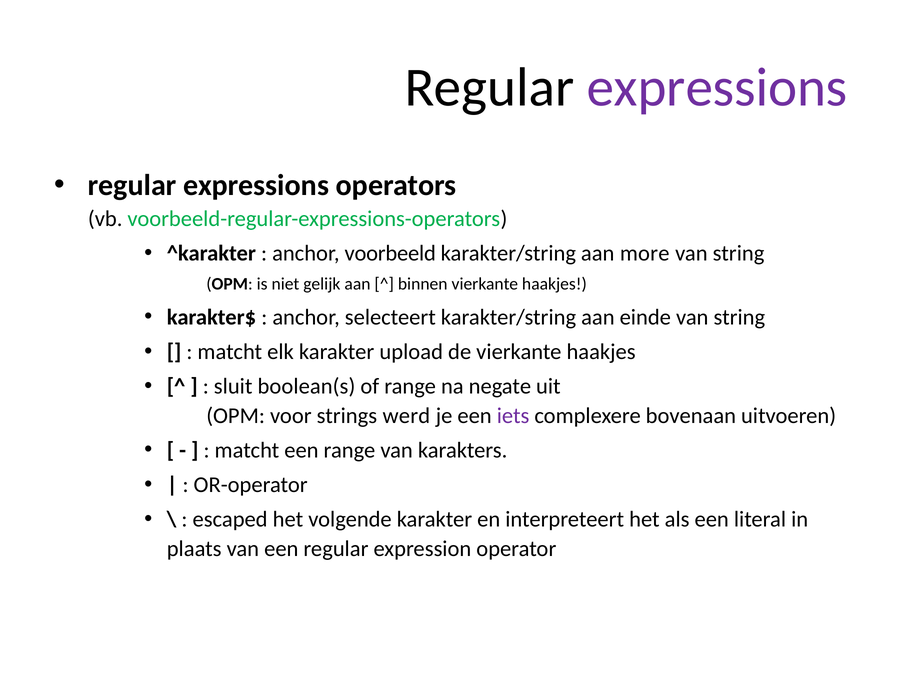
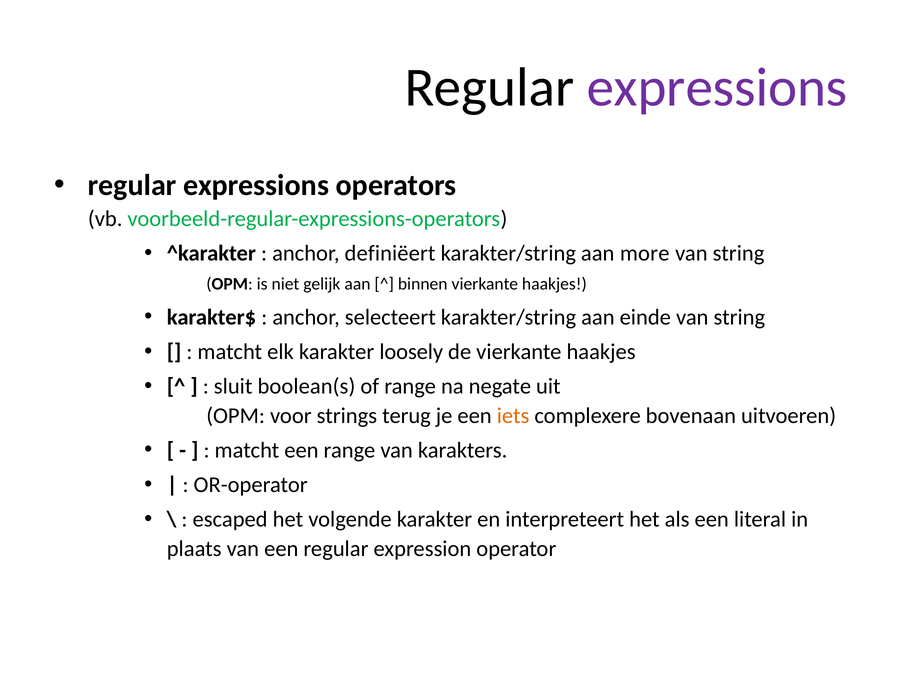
voorbeeld: voorbeeld -> definiëert
upload: upload -> loosely
werd: werd -> terug
iets colour: purple -> orange
